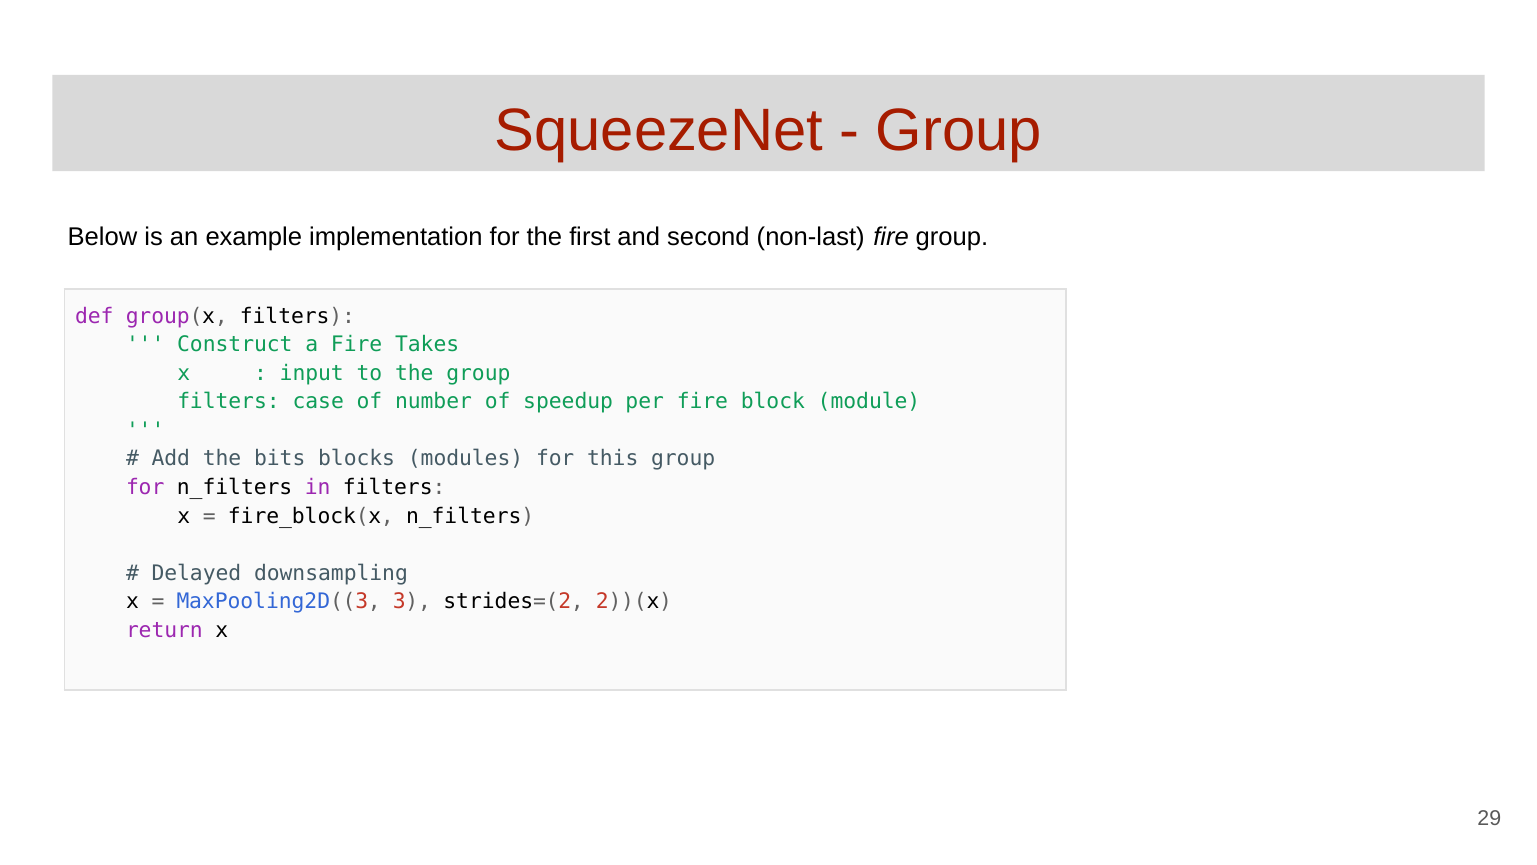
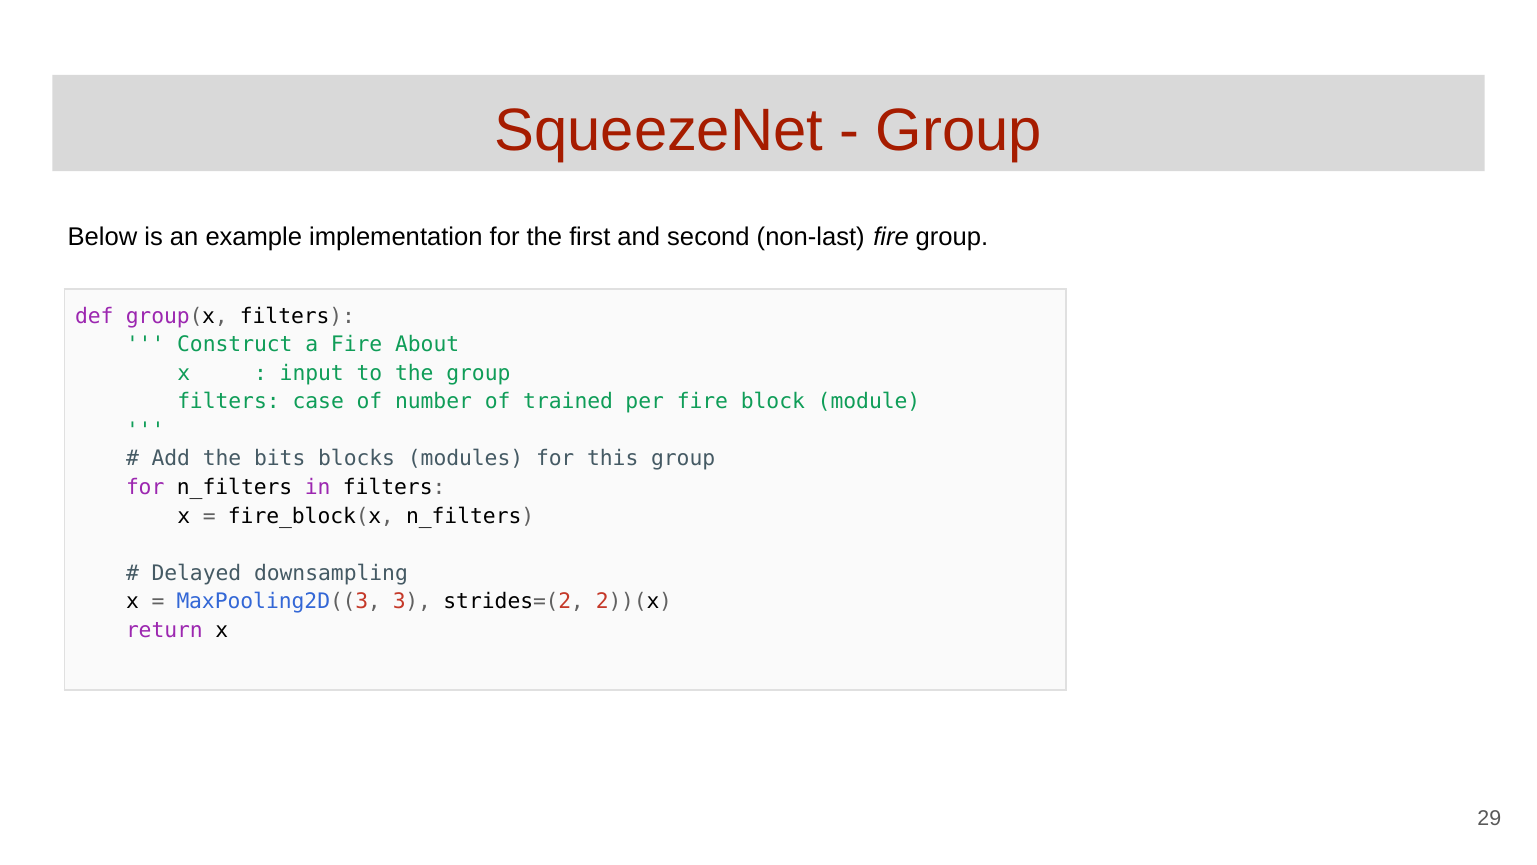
Takes: Takes -> About
speedup: speedup -> trained
